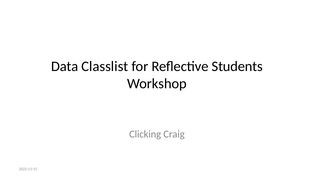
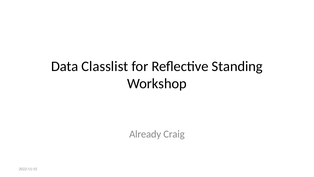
Students: Students -> Standing
Clicking: Clicking -> Already
